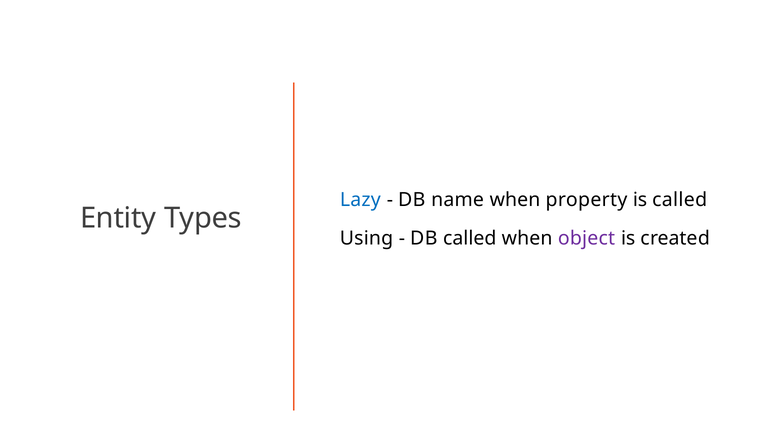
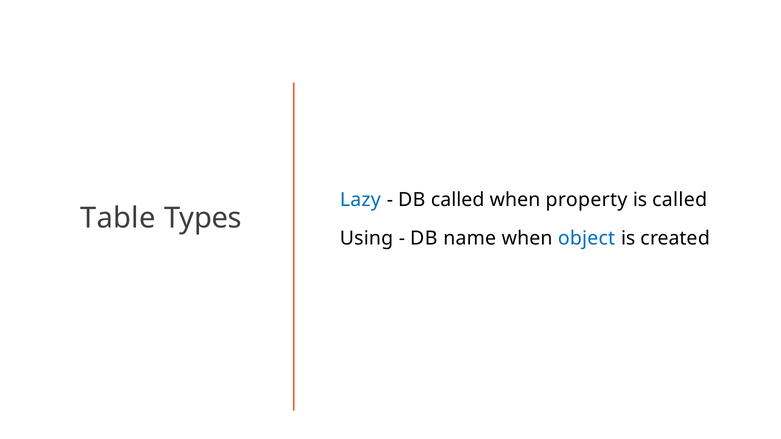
DB name: name -> called
Entity: Entity -> Table
DB called: called -> name
object colour: purple -> blue
